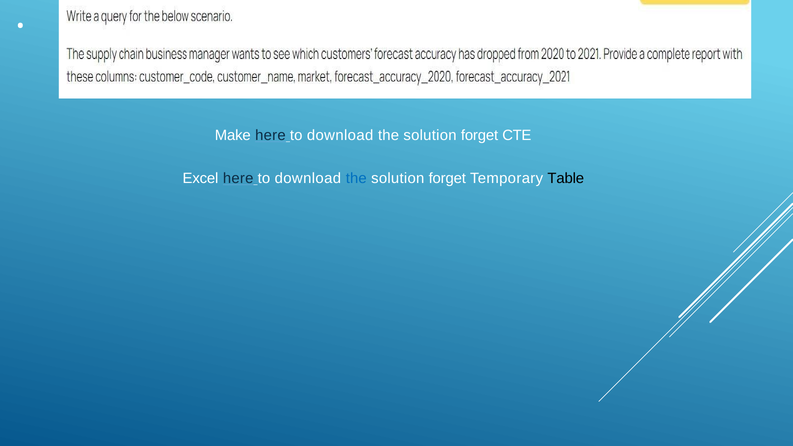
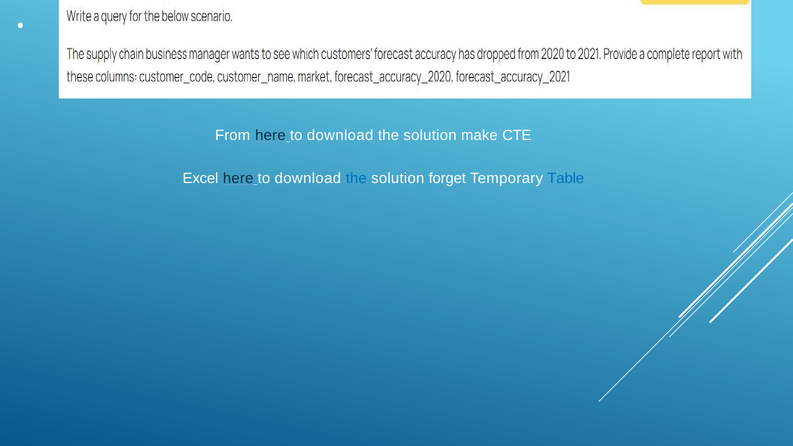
Make: Make -> From
forget at (480, 135): forget -> make
Table colour: black -> blue
